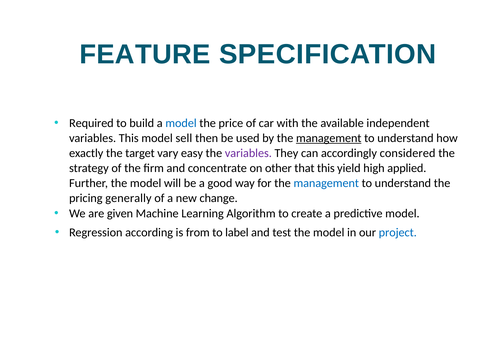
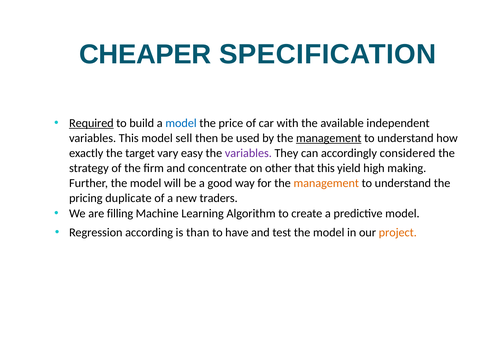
FEATURE: FEATURE -> CHEAPER
Required underline: none -> present
applied: applied -> making
management at (326, 183) colour: blue -> orange
generally: generally -> duplicate
change: change -> traders
given: given -> filling
from: from -> than
label: label -> have
project colour: blue -> orange
